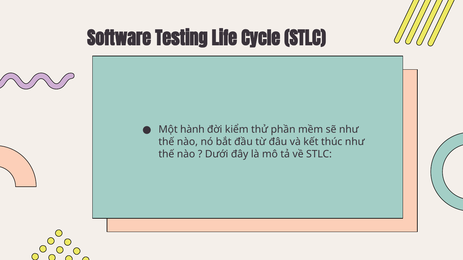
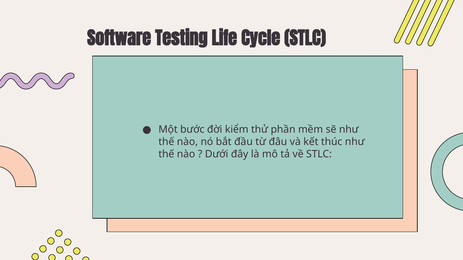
hành: hành -> bước
